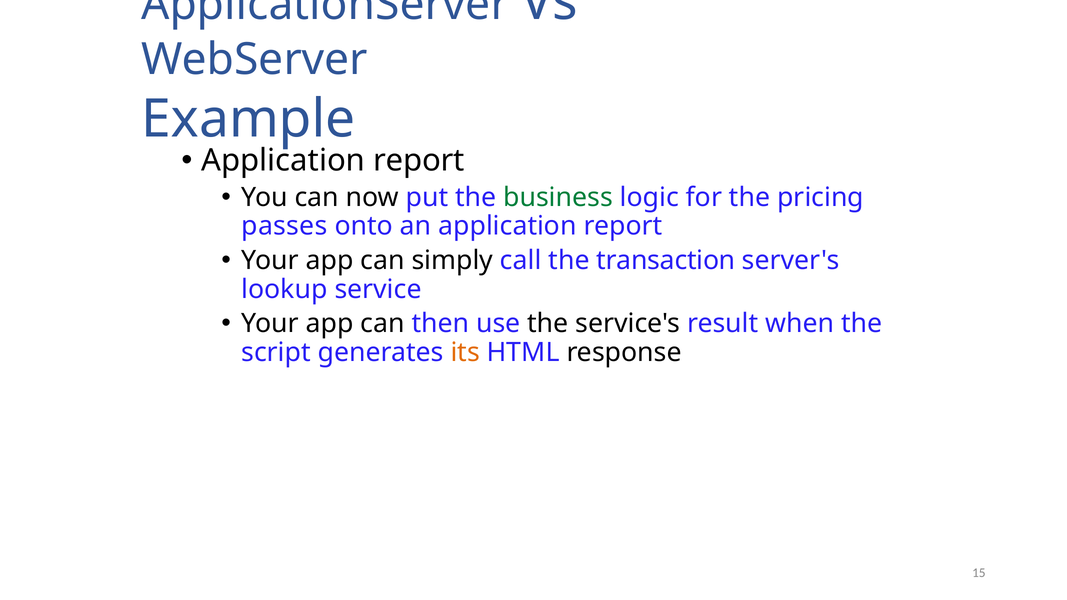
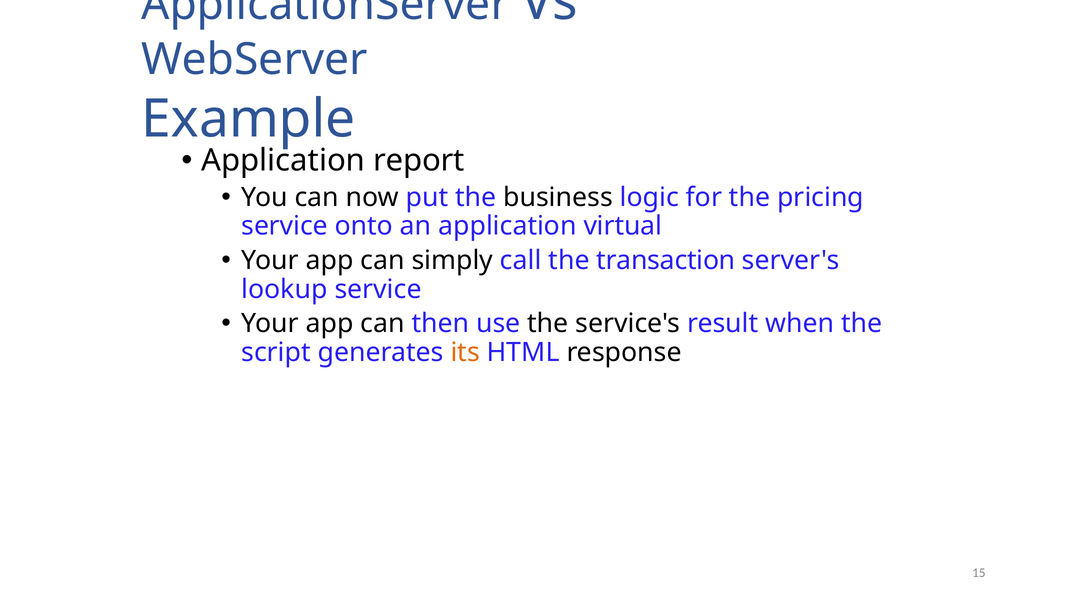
business colour: green -> black
passes at (284, 226): passes -> service
an application report: report -> virtual
